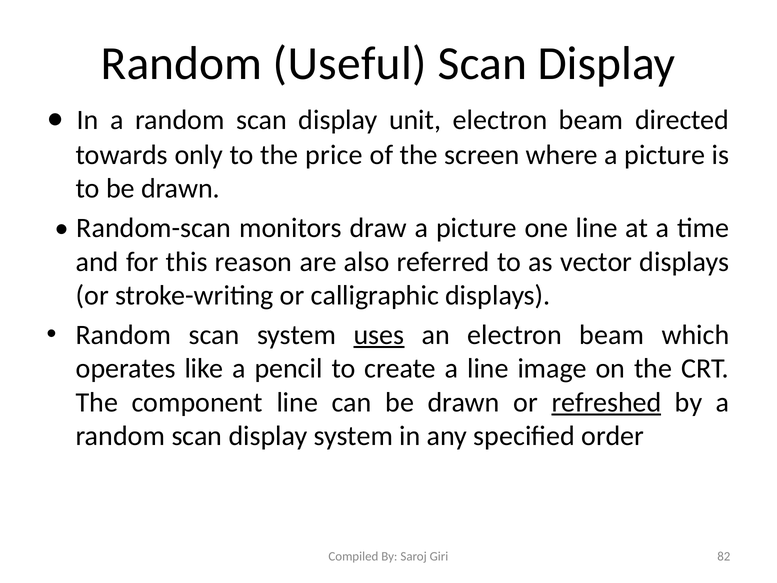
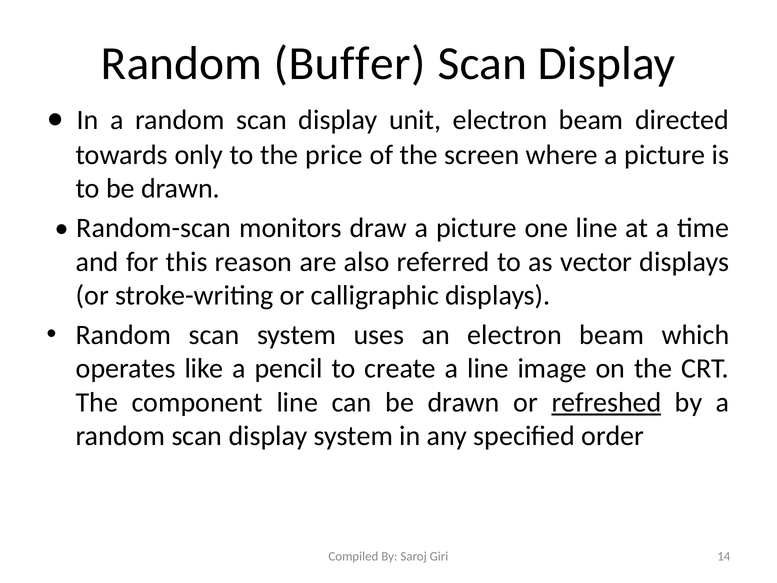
Useful: Useful -> Buffer
uses underline: present -> none
82: 82 -> 14
